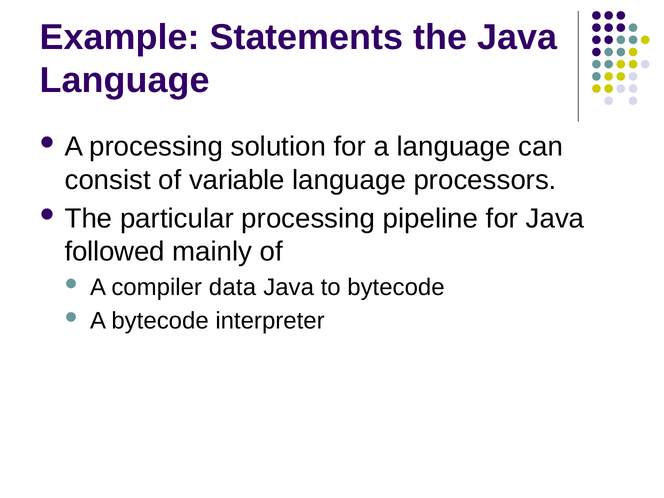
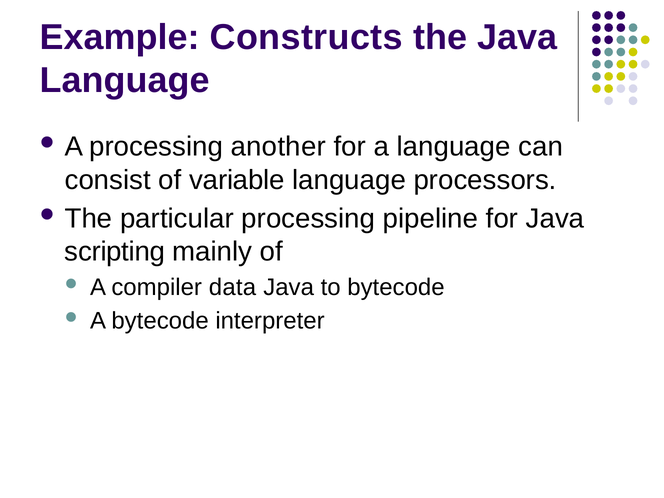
Statements: Statements -> Constructs
solution: solution -> another
followed: followed -> scripting
